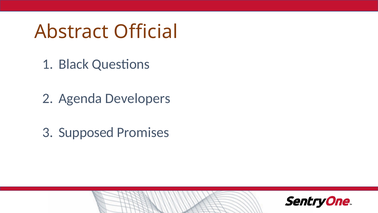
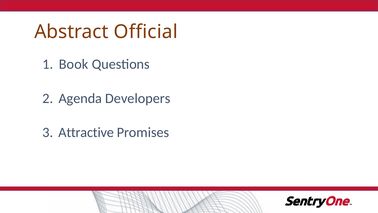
Black: Black -> Book
Supposed: Supposed -> Attractive
